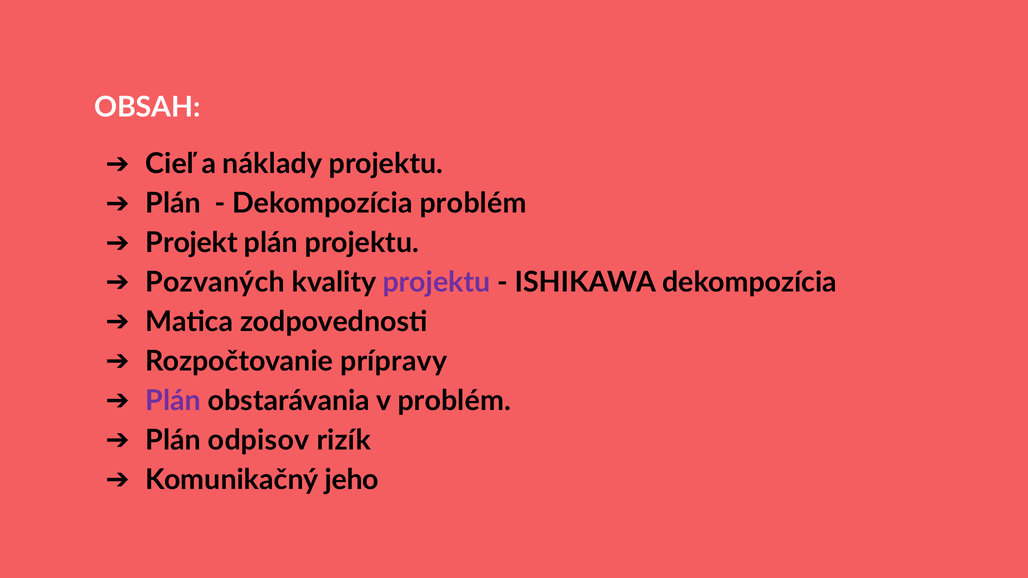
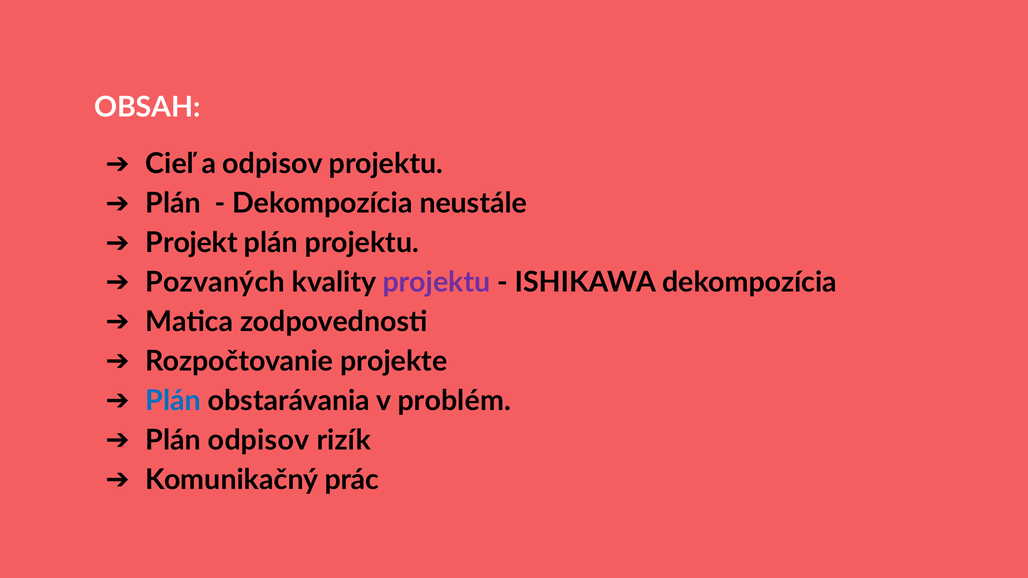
a náklady: náklady -> odpisov
Dekompozícia problém: problém -> neustále
prípravy: prípravy -> projekte
Plán at (173, 401) colour: purple -> blue
jeho: jeho -> prác
